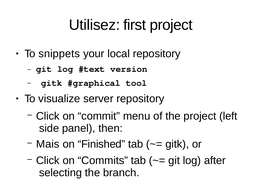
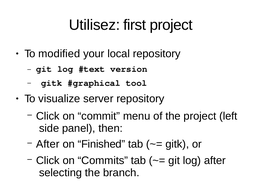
snippets: snippets -> modified
Mais at (48, 144): Mais -> After
